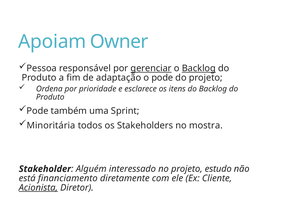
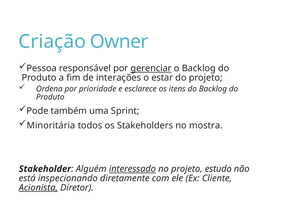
Apoiam: Apoiam -> Criação
Backlog at (199, 68) underline: present -> none
adaptação: adaptação -> interações
o pode: pode -> estar
interessado underline: none -> present
financiamento: financiamento -> inspecionando
